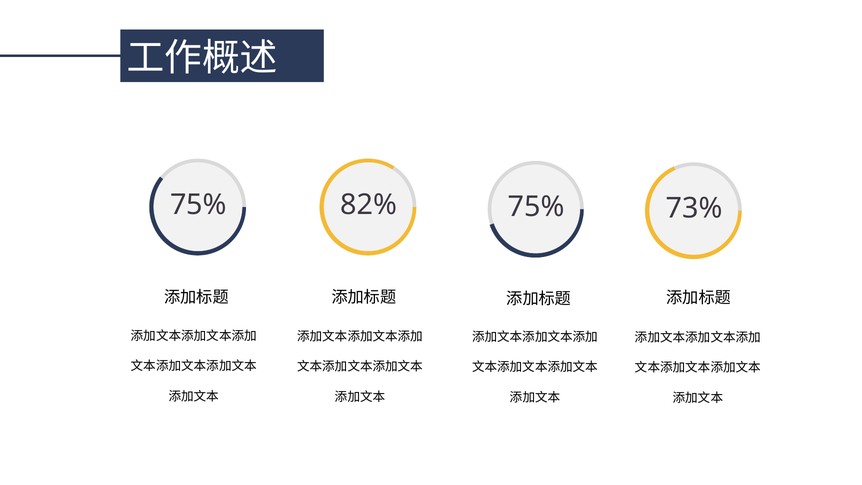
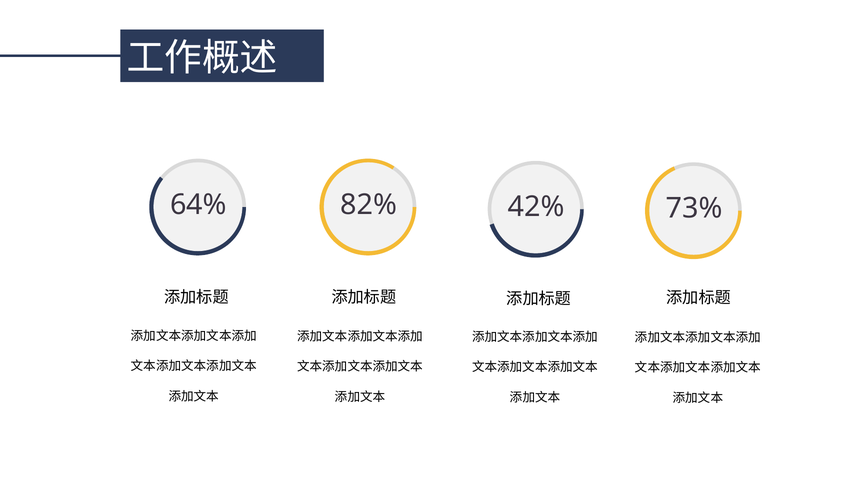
75% at (198, 204): 75% -> 64%
82% 75%: 75% -> 42%
